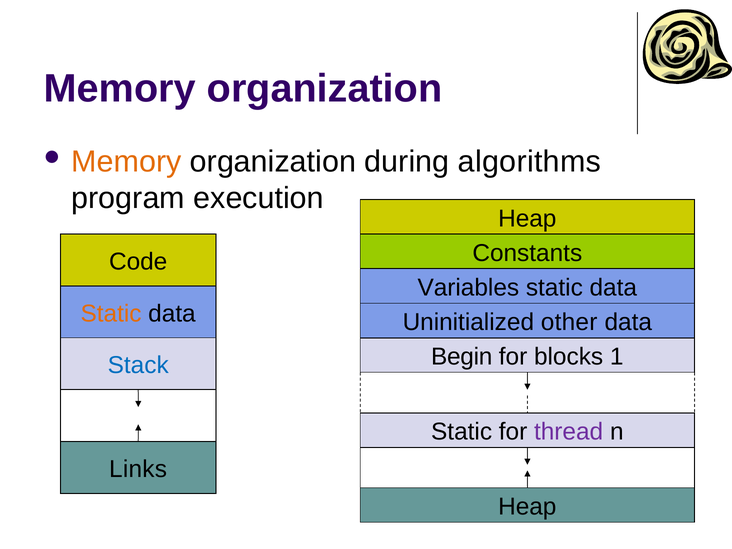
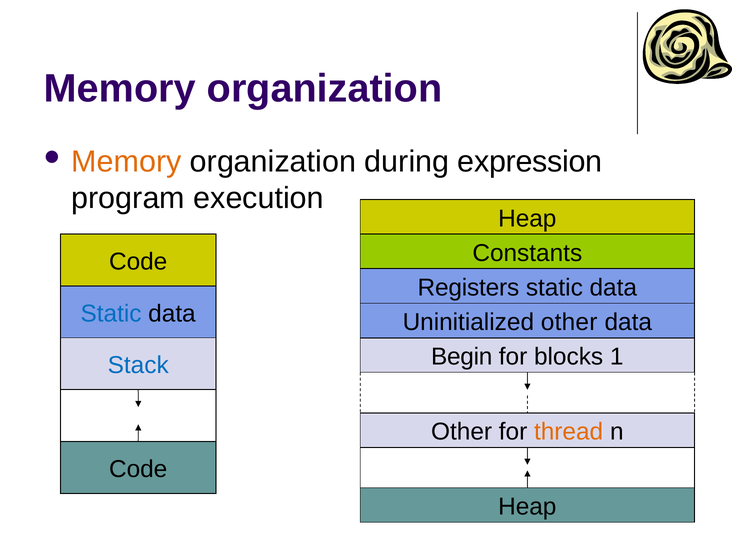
algorithms: algorithms -> expression
Variables: Variables -> Registers
Static at (111, 314) colour: orange -> blue
Static at (462, 432): Static -> Other
thread colour: purple -> orange
Links at (138, 469): Links -> Code
